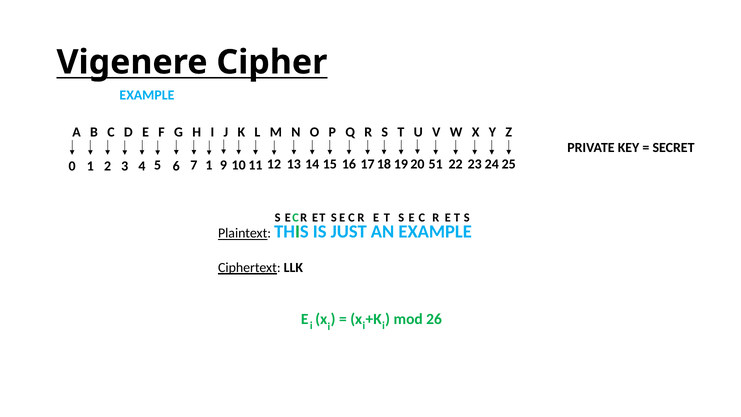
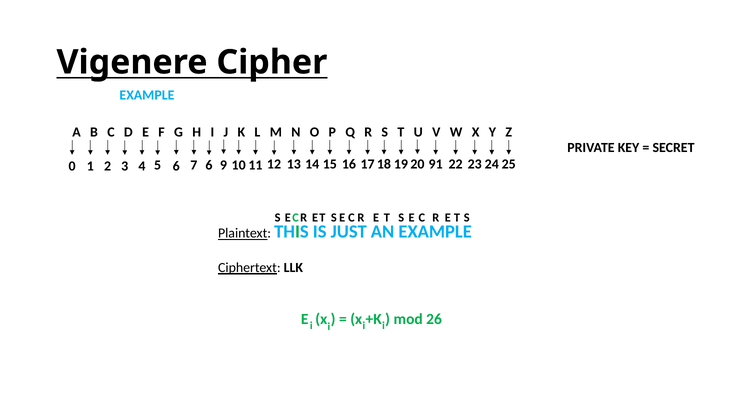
7 1: 1 -> 6
51: 51 -> 91
